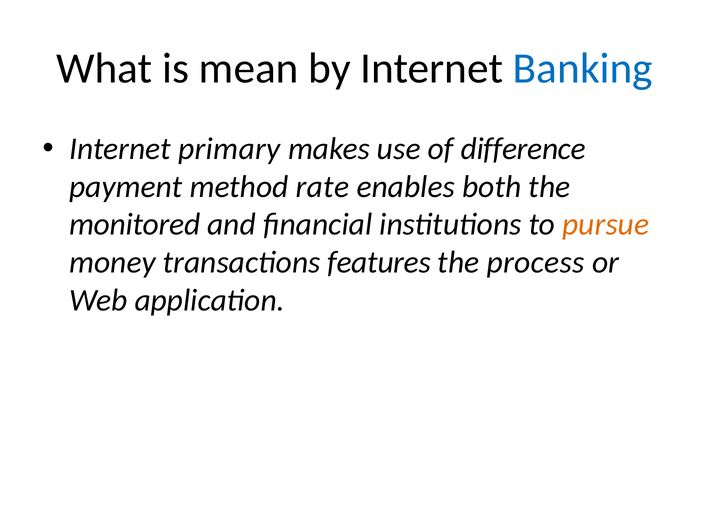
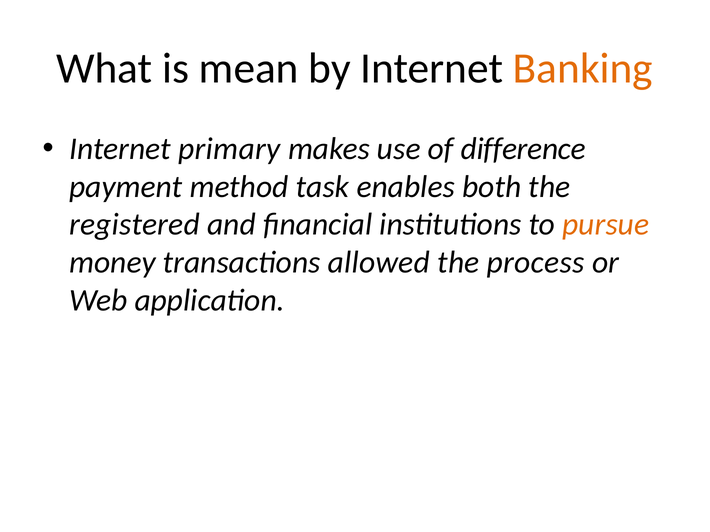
Banking colour: blue -> orange
rate: rate -> task
monitored: monitored -> registered
features: features -> allowed
